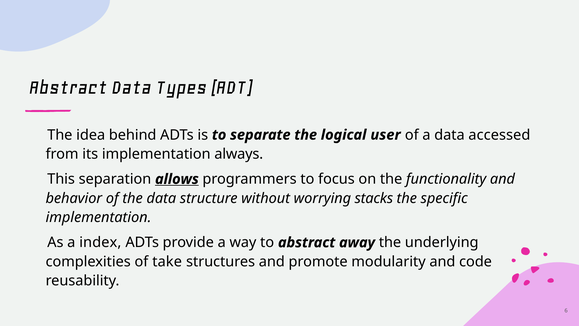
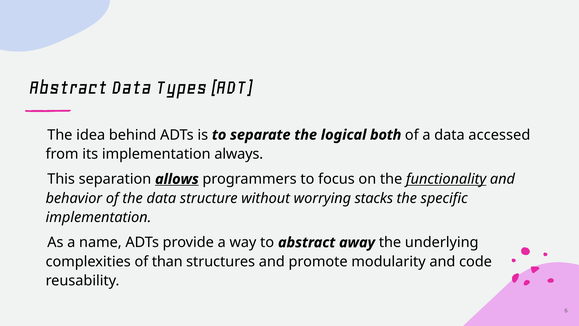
user: user -> both
functionality underline: none -> present
index: index -> name
take: take -> than
